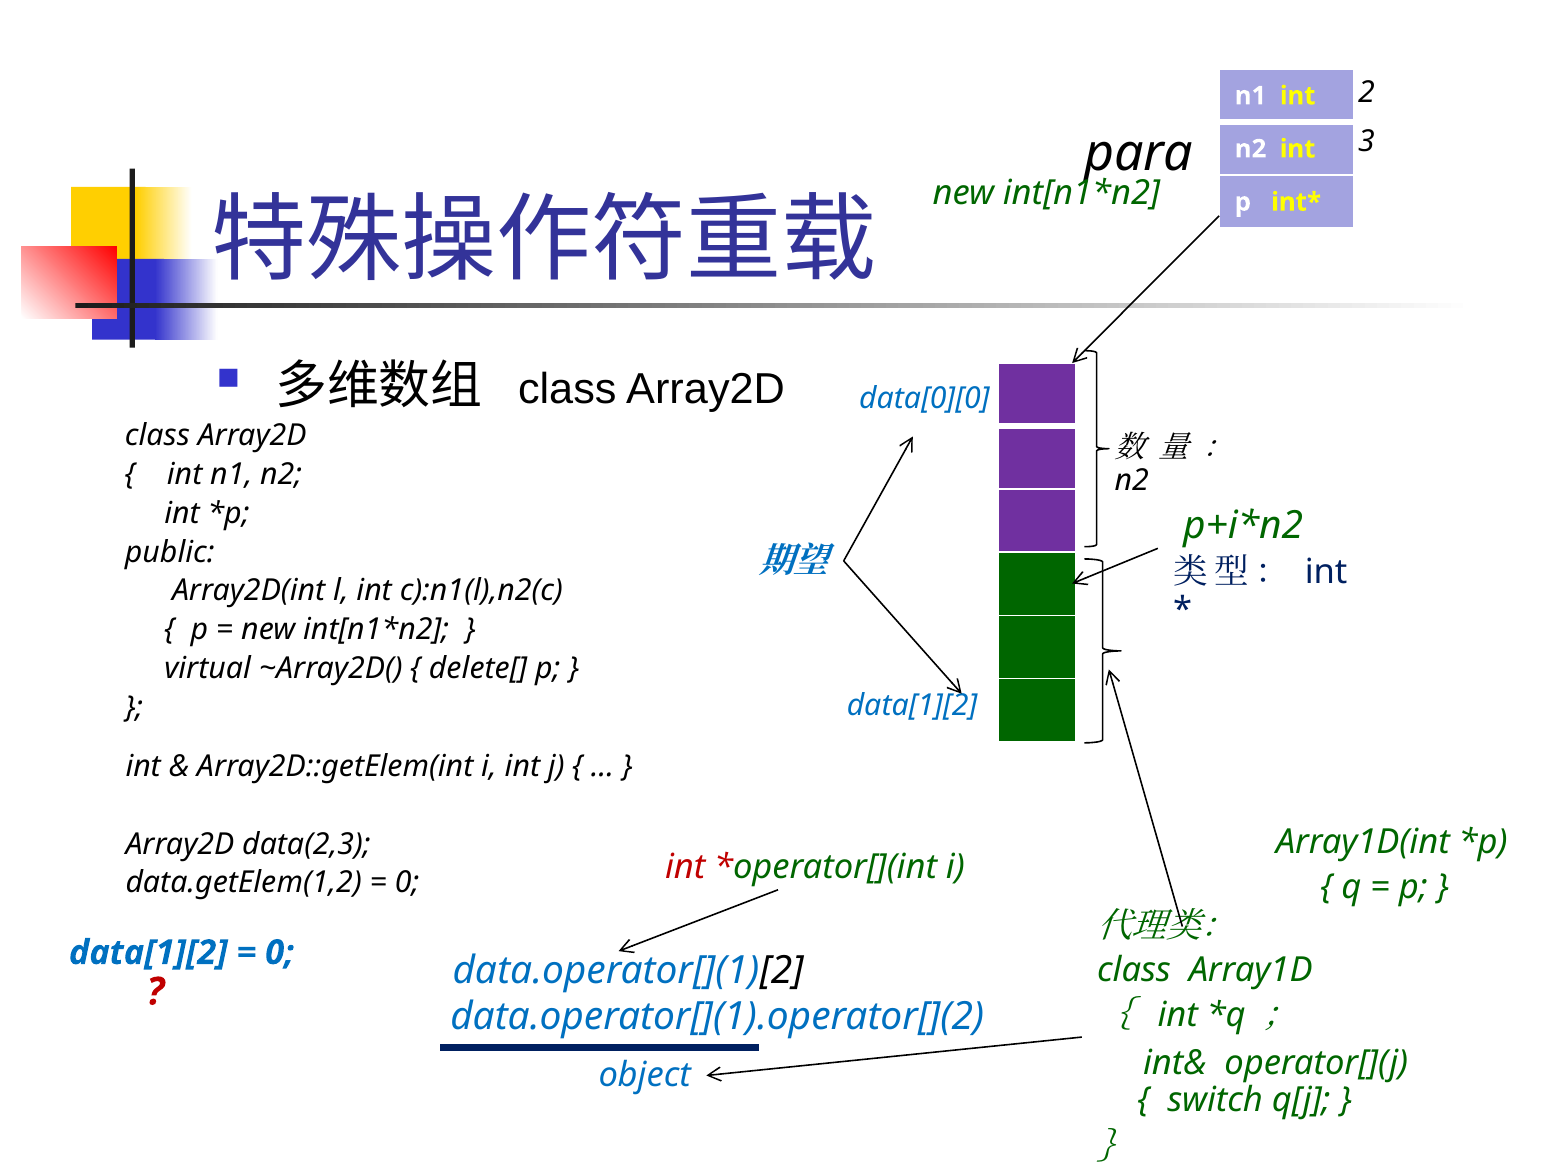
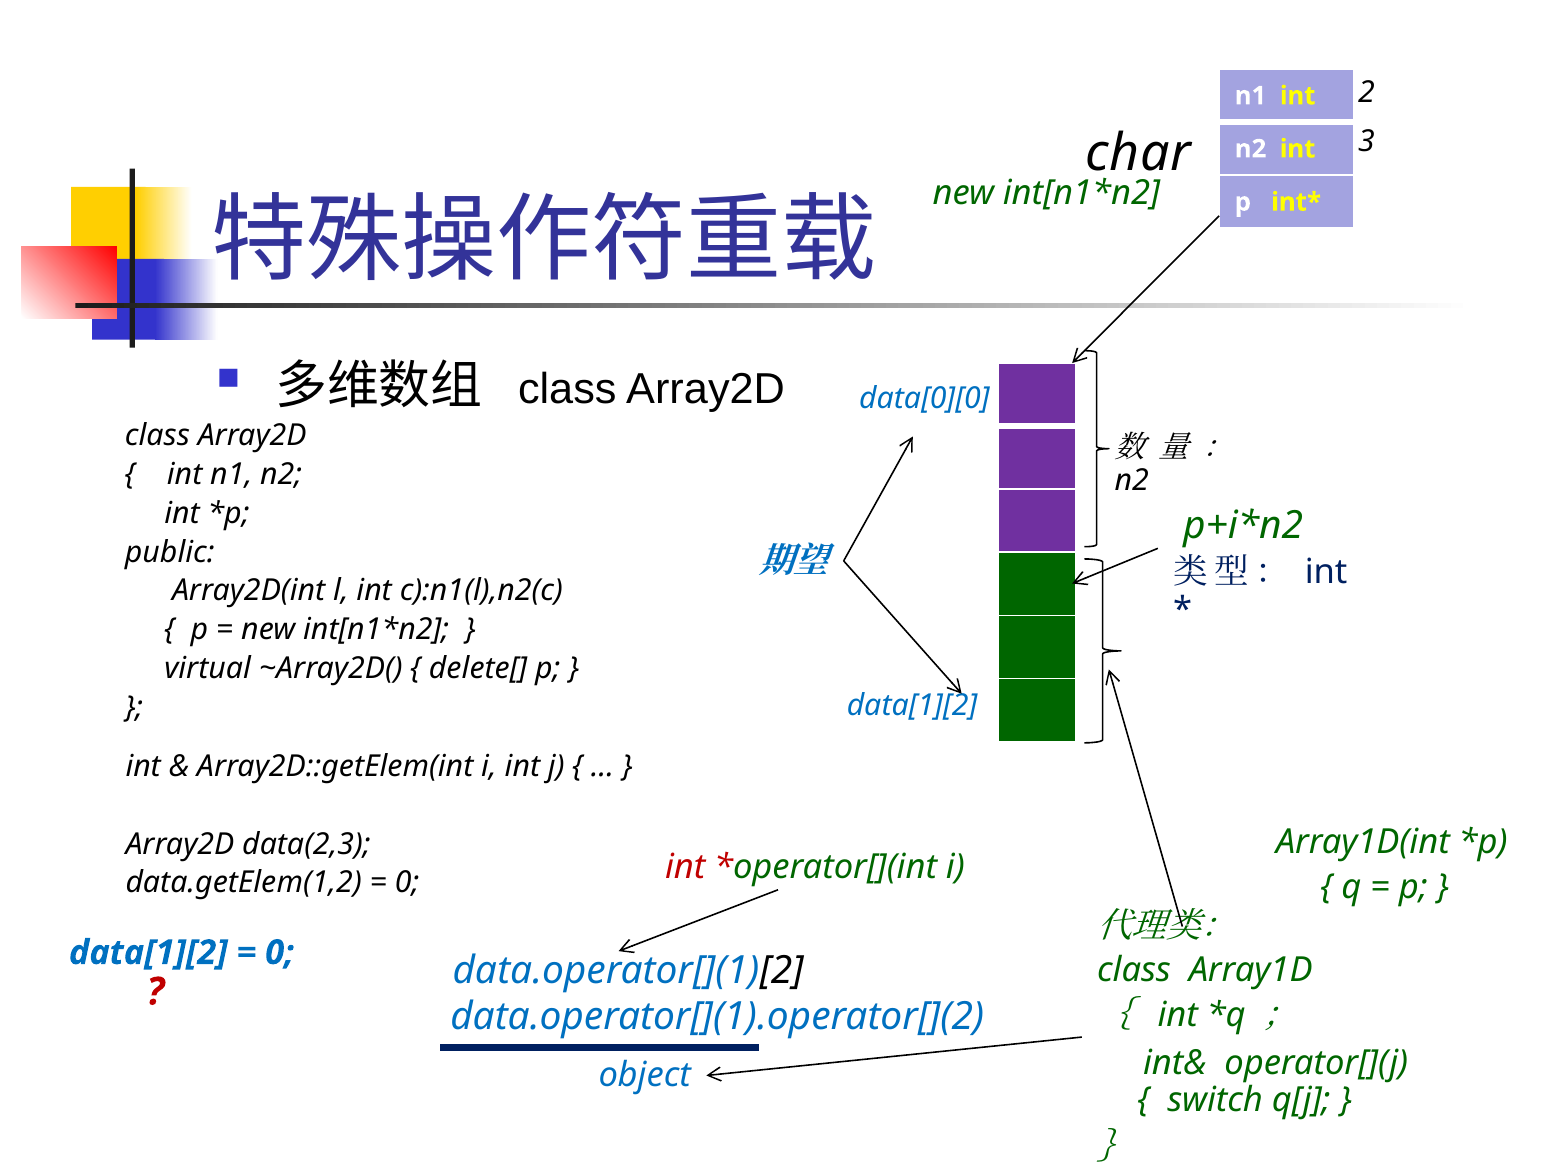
para: para -> char
